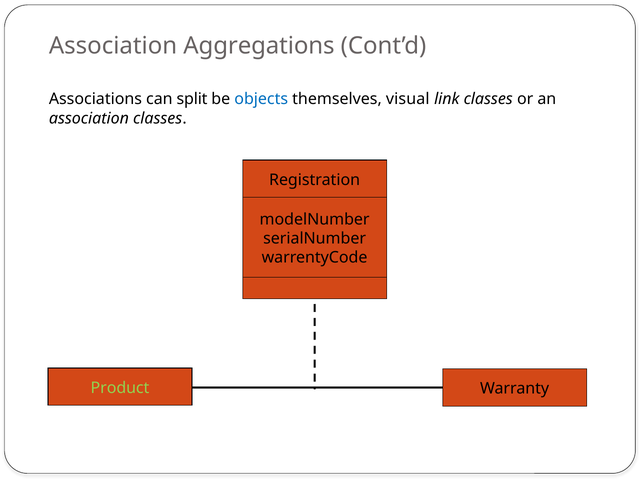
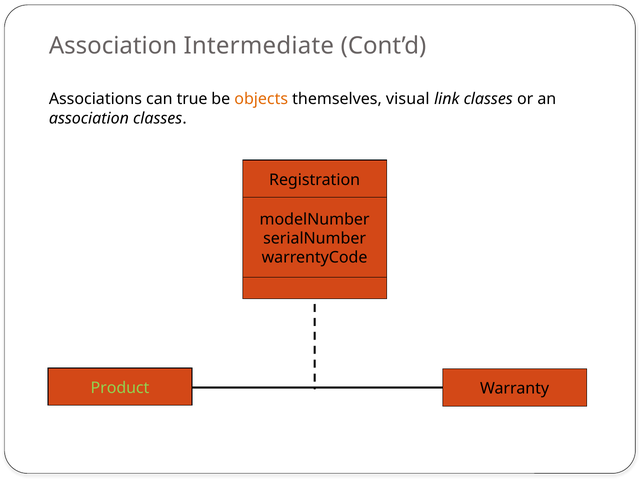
Aggregations: Aggregations -> Intermediate
split: split -> true
objects colour: blue -> orange
